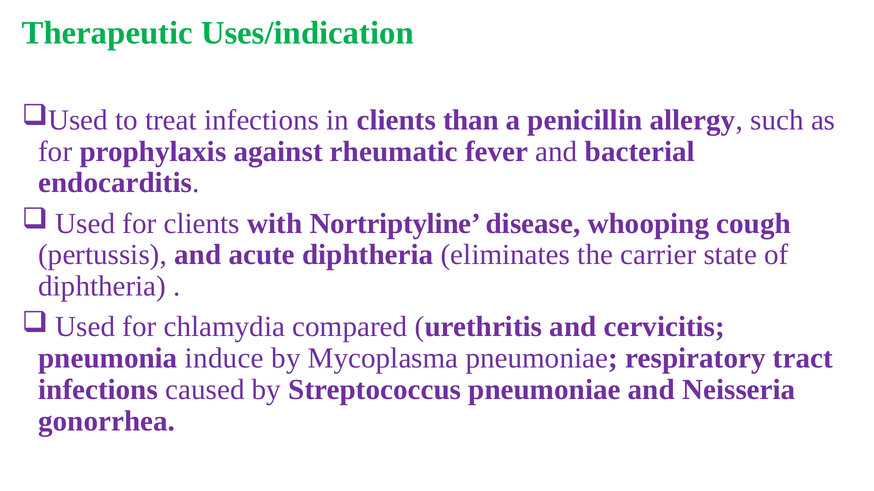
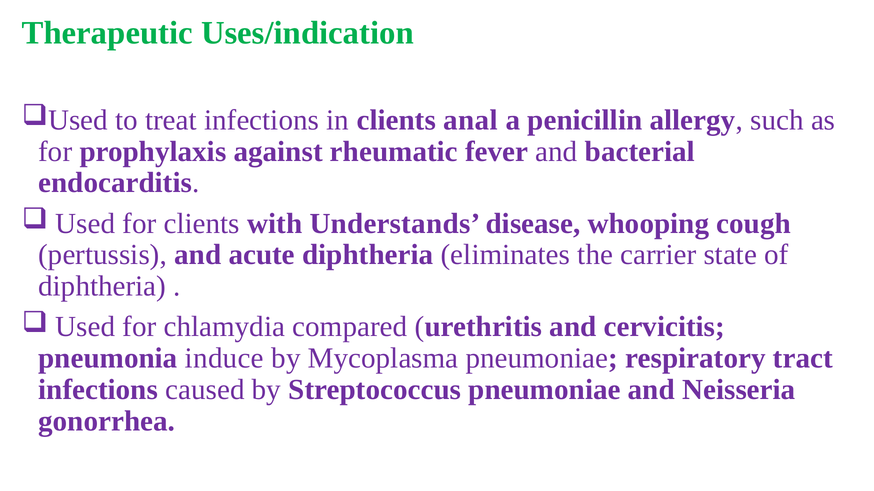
than: than -> anal
Nortriptyline: Nortriptyline -> Understands
